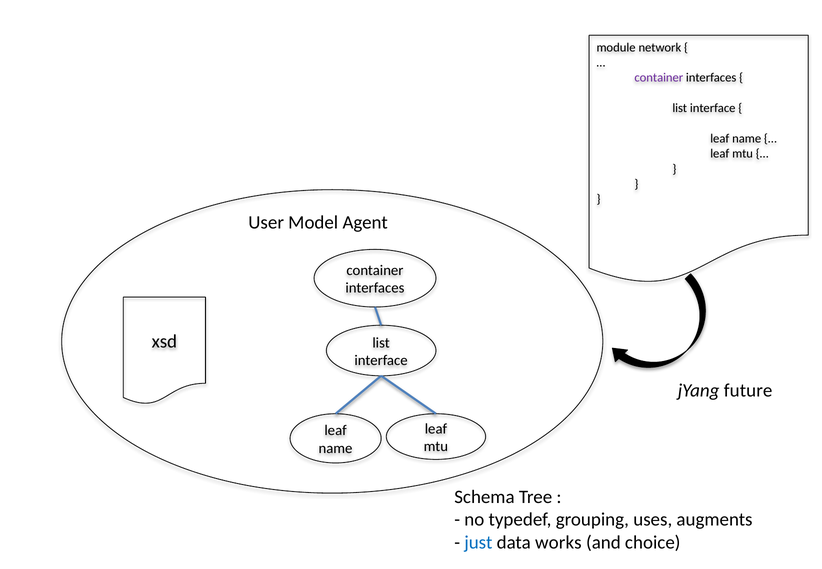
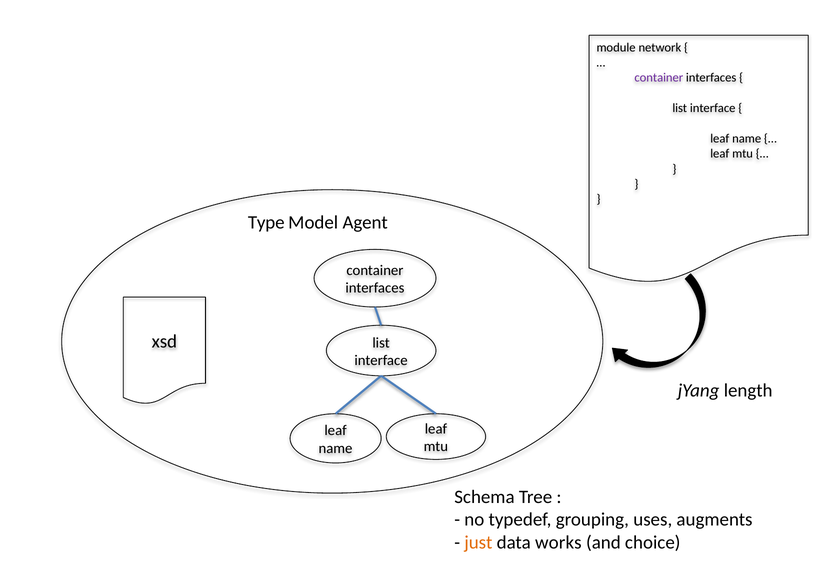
User: User -> Type
future: future -> length
just colour: blue -> orange
